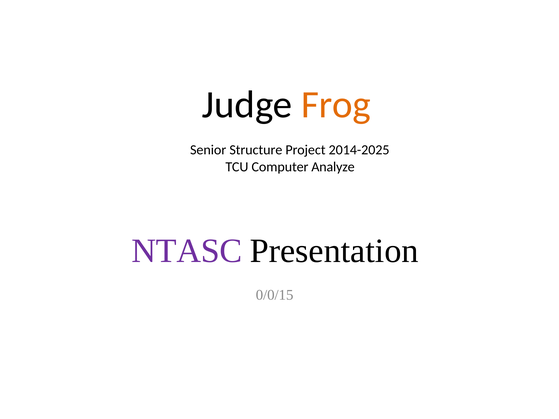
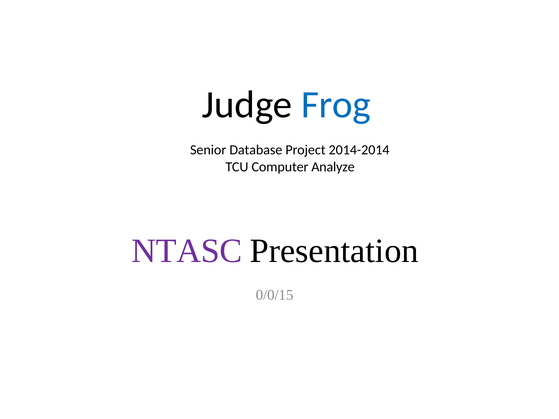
Frog colour: orange -> blue
Structure: Structure -> Database
2014-2025: 2014-2025 -> 2014-2014
